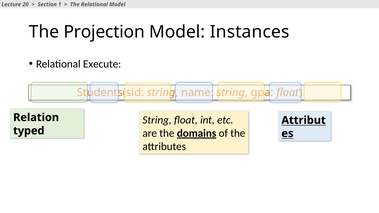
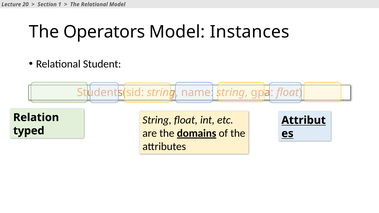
Projection: Projection -> Operators
Execute: Execute -> Student
